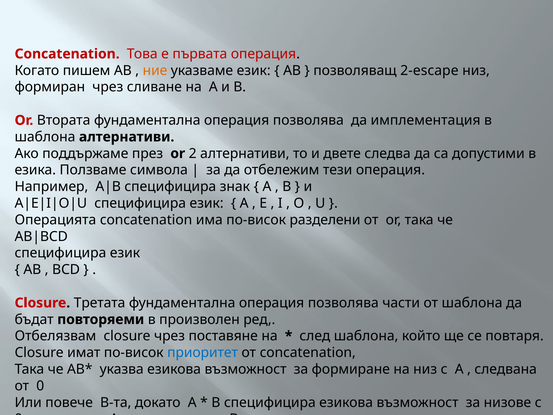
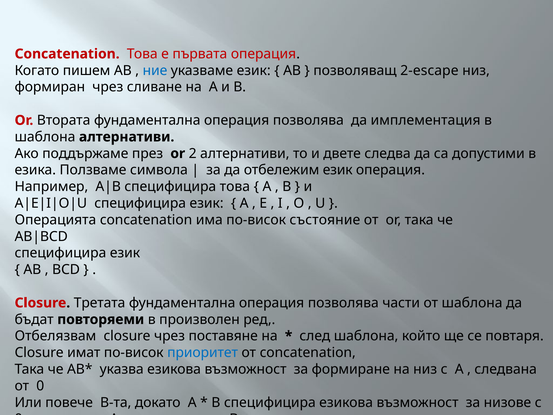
ние colour: orange -> blue
отбележим тези: тези -> език
специфицира знак: знак -> това
разделени: разделени -> състояние
